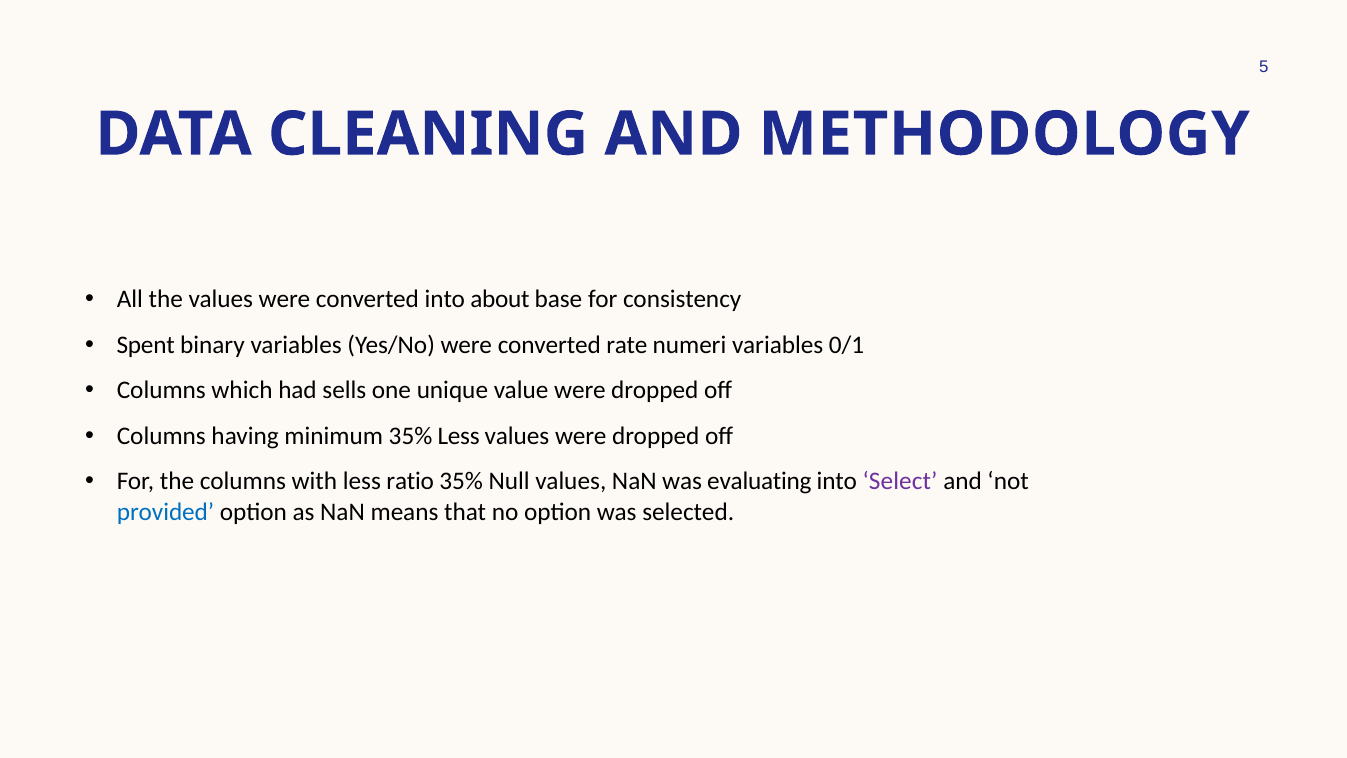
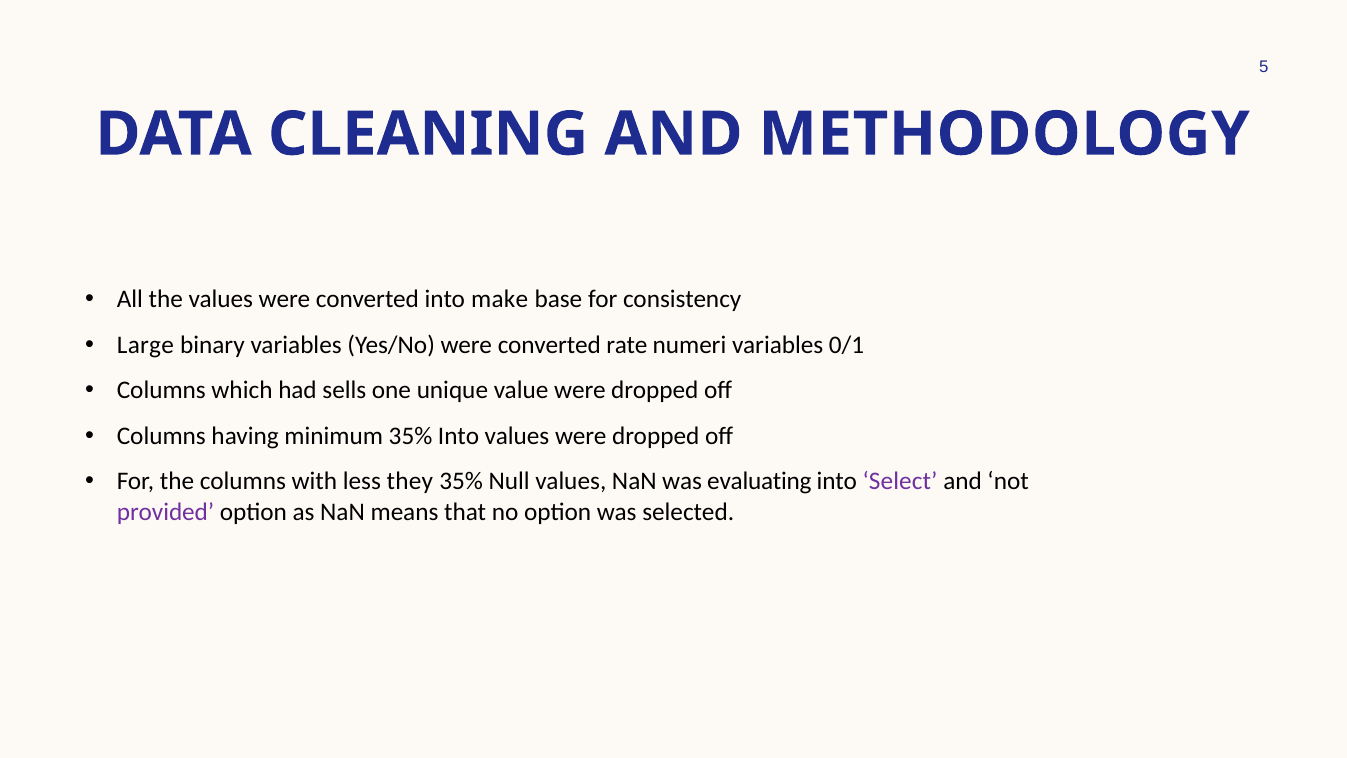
about: about -> make
Spent: Spent -> Large
35% Less: Less -> Into
ratio: ratio -> they
provided colour: blue -> purple
